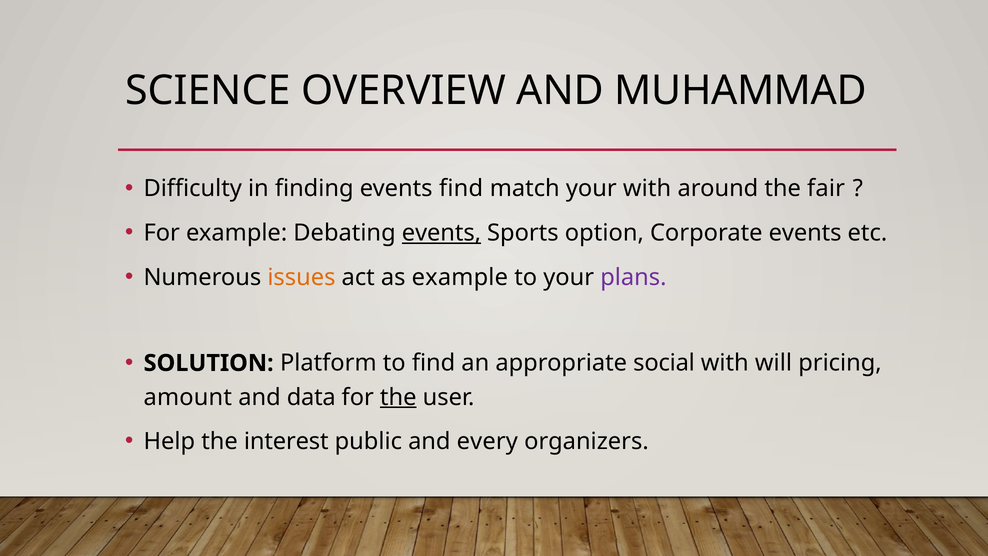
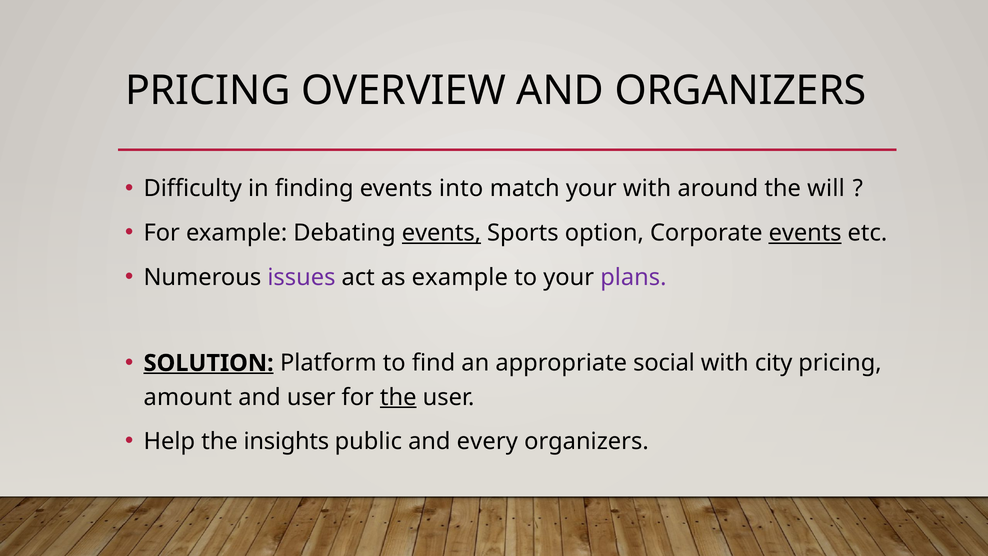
SCIENCE at (208, 91): SCIENCE -> PRICING
AND MUHAMMAD: MUHAMMAD -> ORGANIZERS
events find: find -> into
fair: fair -> will
events at (805, 233) underline: none -> present
issues colour: orange -> purple
SOLUTION underline: none -> present
will: will -> city
and data: data -> user
interest: interest -> insights
